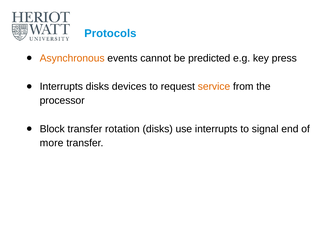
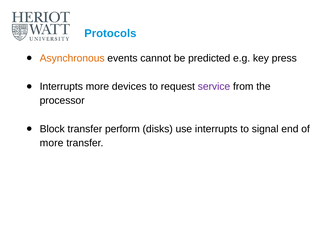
Interrupts disks: disks -> more
service colour: orange -> purple
rotation: rotation -> perform
